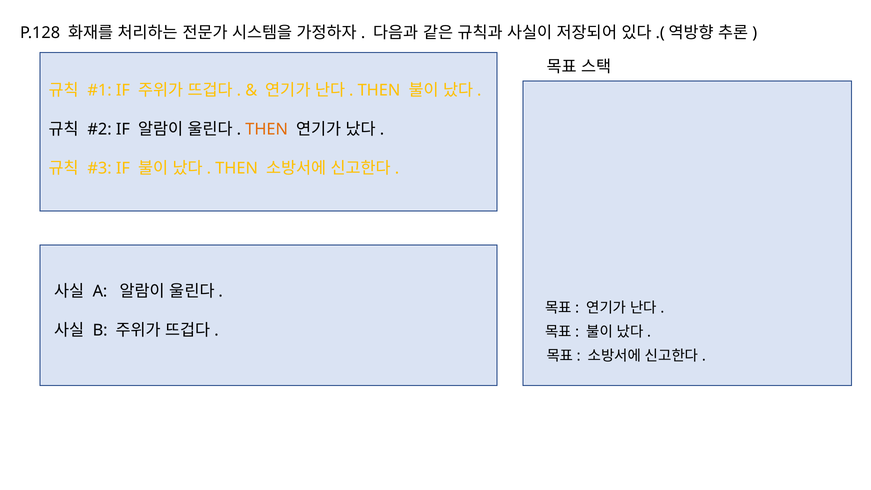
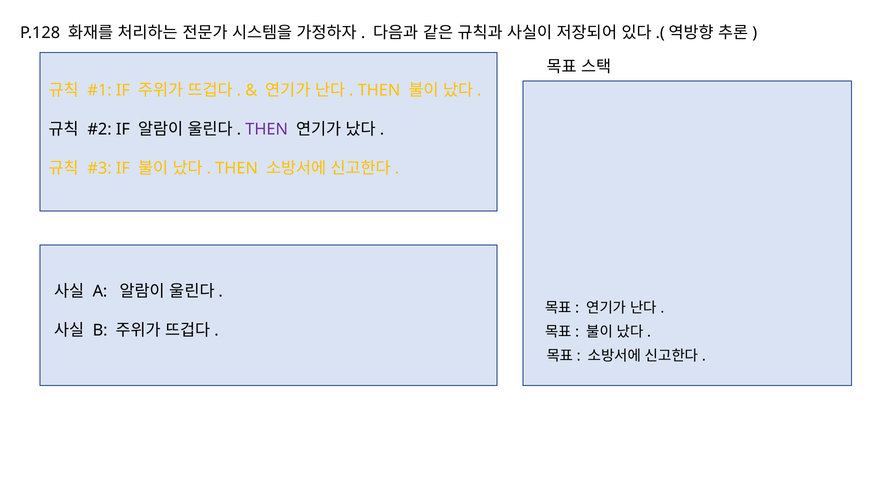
THEN at (267, 129) colour: orange -> purple
